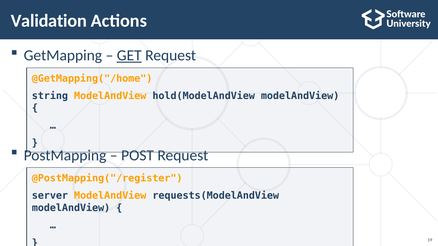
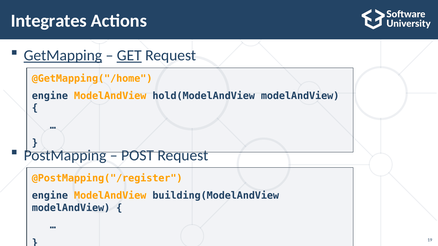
Validation: Validation -> Integrates
GetMapping underline: none -> present
string at (50, 96): string -> engine
server at (50, 196): server -> engine
requests(ModelAndView: requests(ModelAndView -> building(ModelAndView
